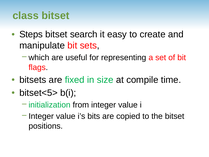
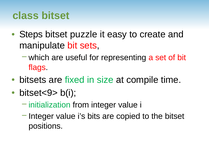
search: search -> puzzle
bitset<5>: bitset<5> -> bitset<9>
